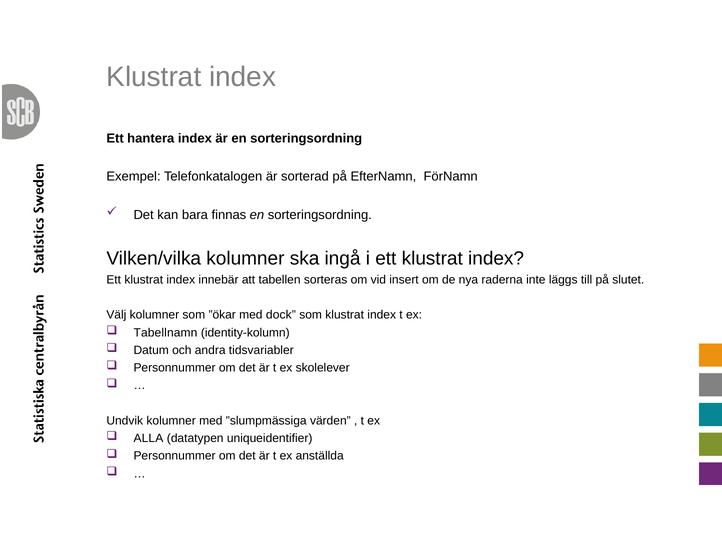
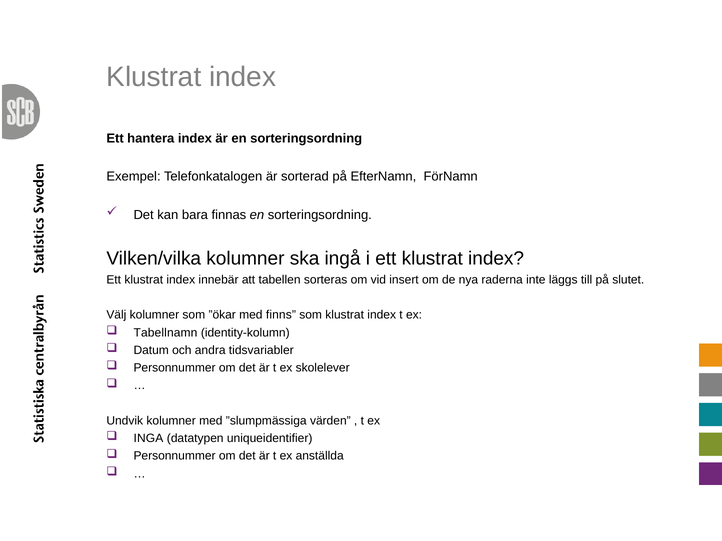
dock: dock -> finns
ALLA: ALLA -> INGA
